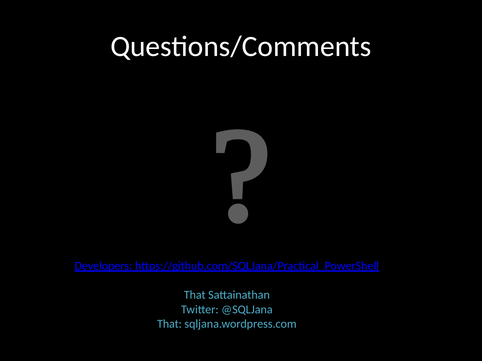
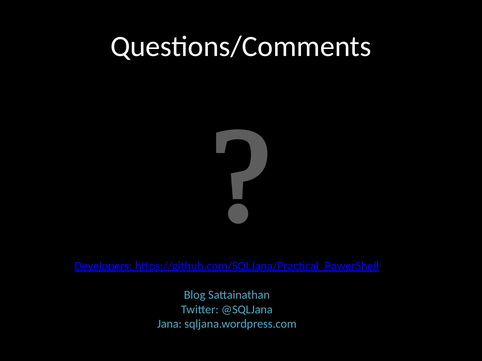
That at (195, 295): That -> Blog
That at (169, 324): That -> Jana
